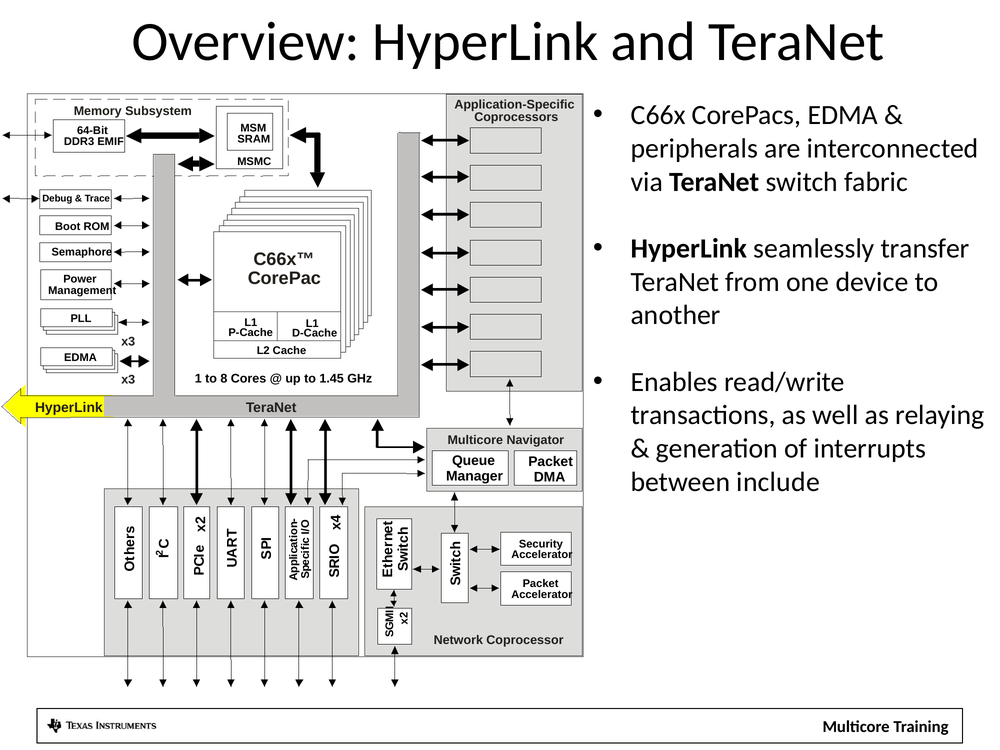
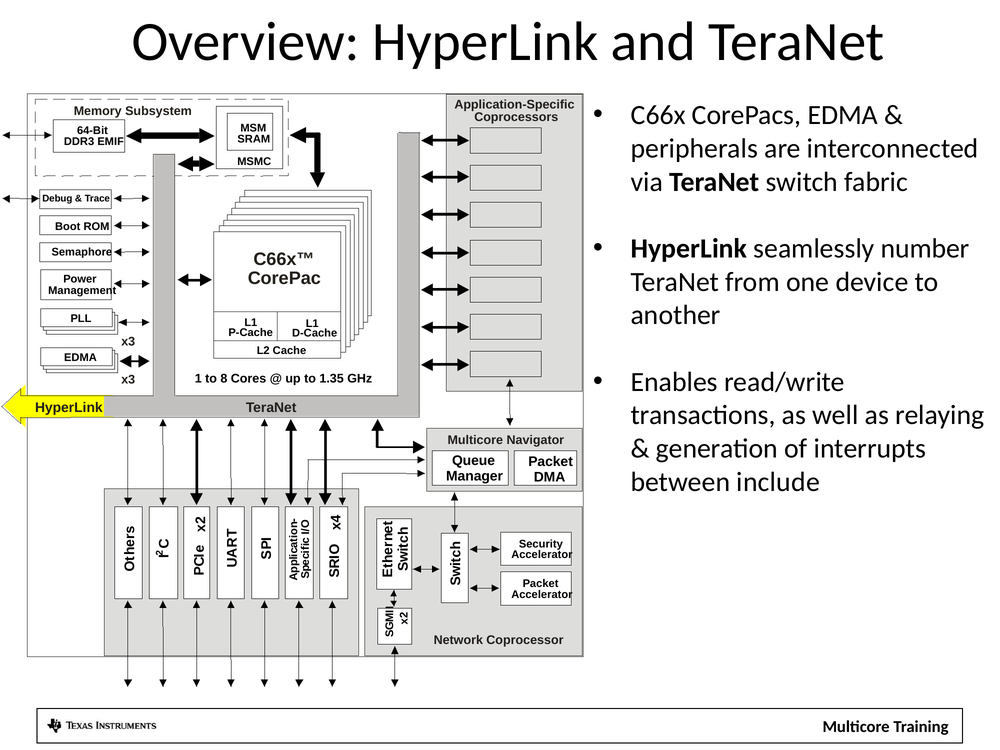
transfer: transfer -> number
1.45: 1.45 -> 1.35
